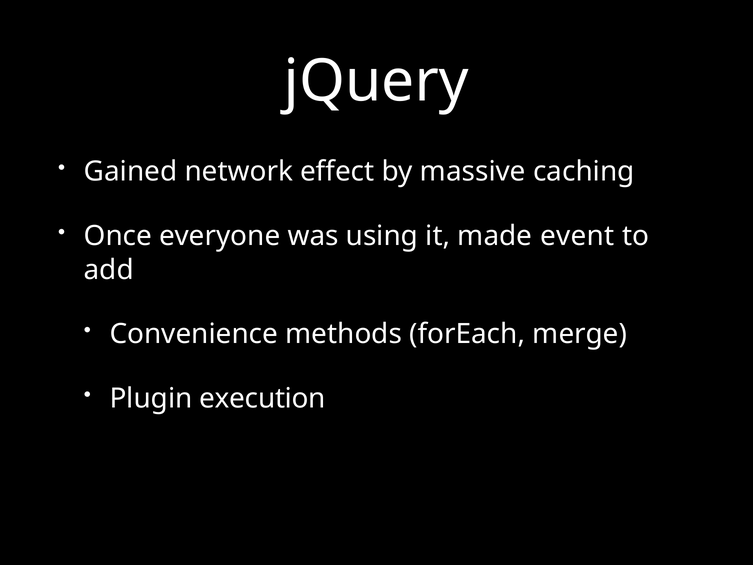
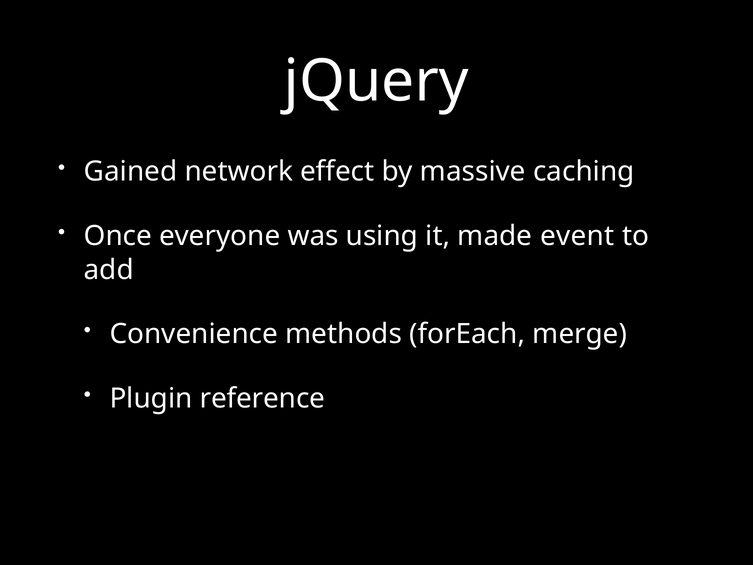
execution: execution -> reference
